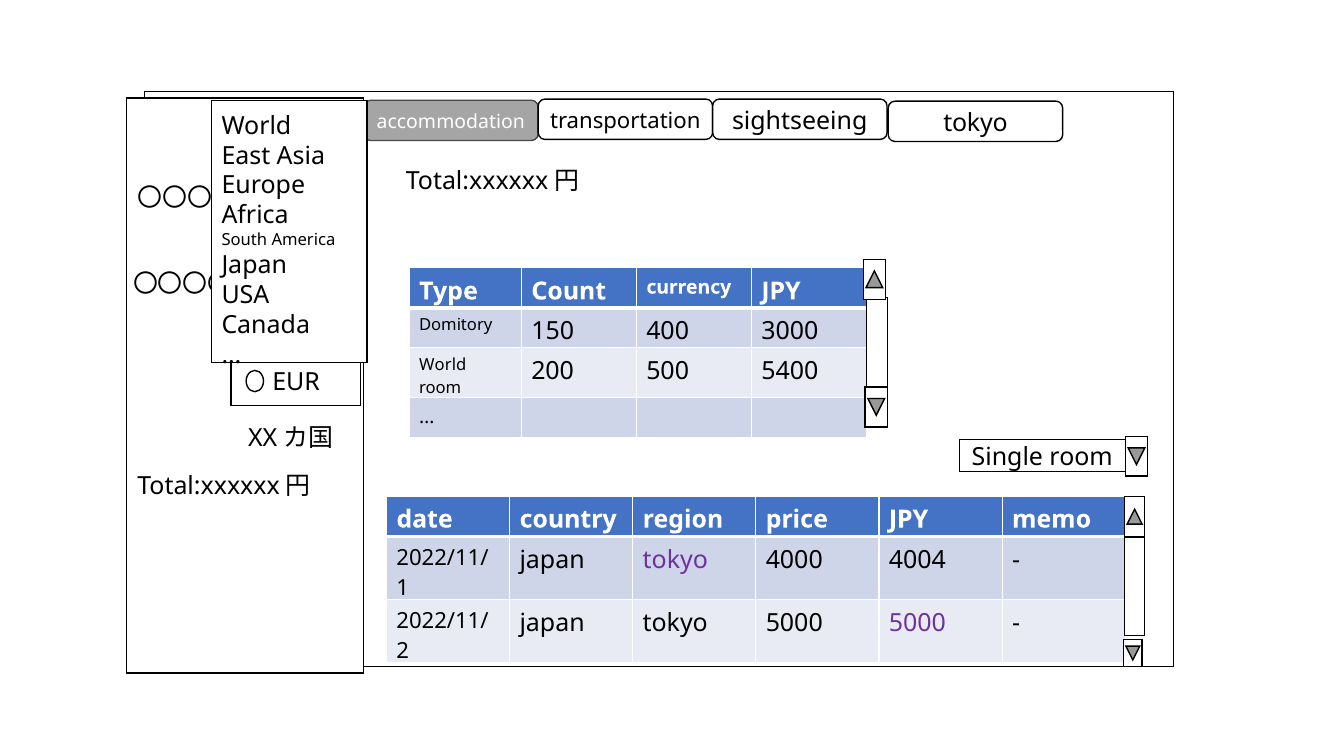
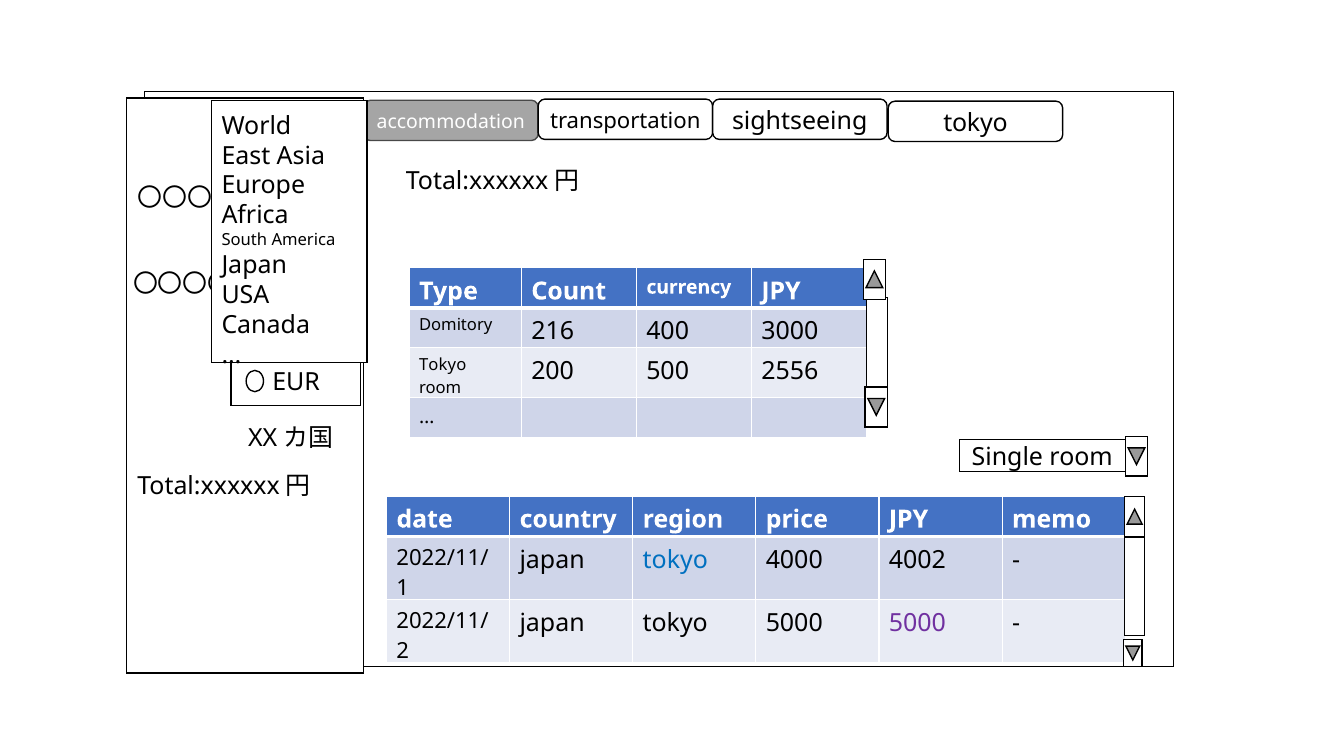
150: 150 -> 216
World at (443, 365): World -> Tokyo
5400: 5400 -> 2556
tokyo at (675, 560) colour: purple -> blue
4004: 4004 -> 4002
